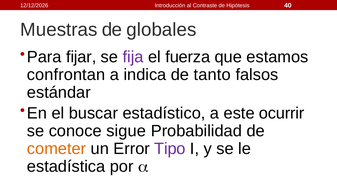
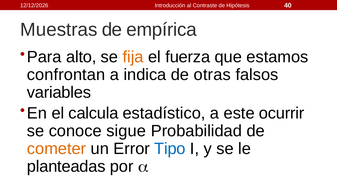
globales: globales -> empírica
fijar: fijar -> alto
fija colour: purple -> orange
tanto: tanto -> otras
estándar: estándar -> variables
buscar: buscar -> calcula
Tipo colour: purple -> blue
estadística: estadística -> planteadas
